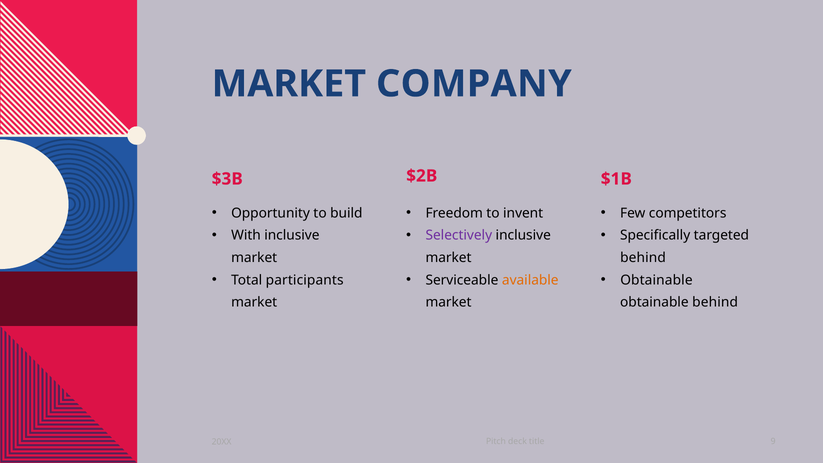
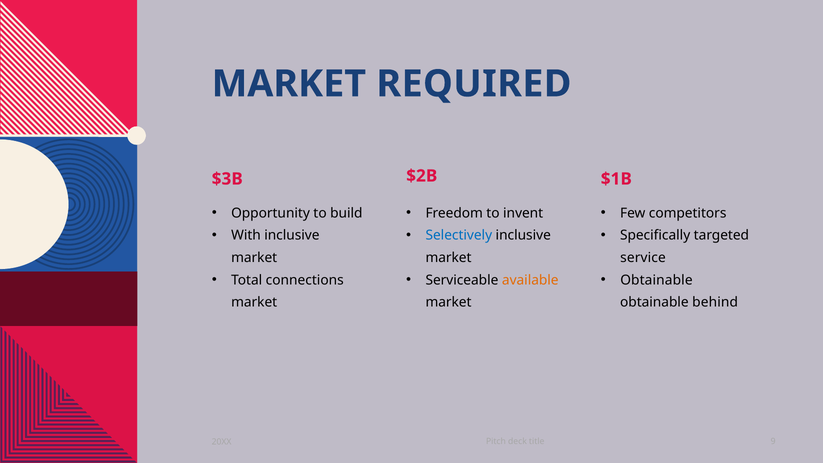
COMPANY: COMPANY -> REQUIRED
Selectively colour: purple -> blue
behind at (643, 258): behind -> service
participants: participants -> connections
